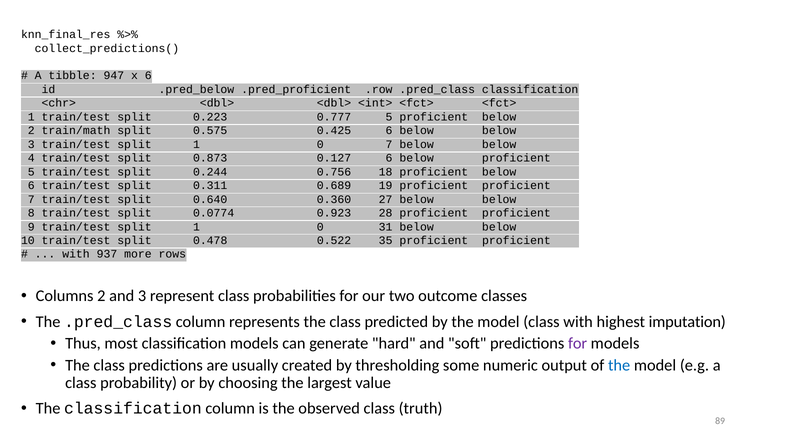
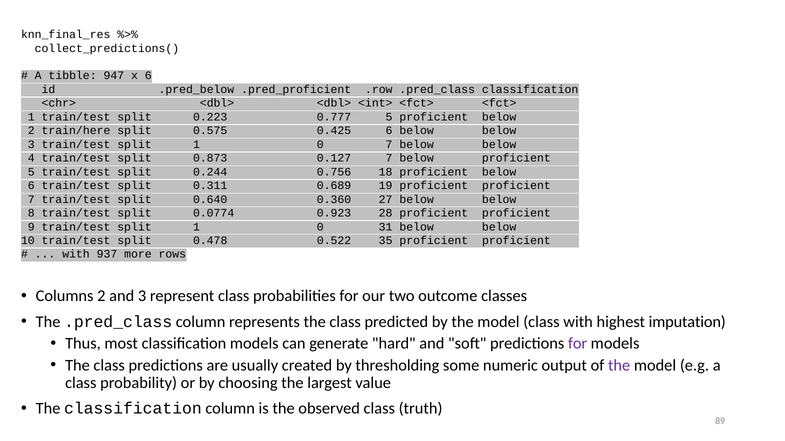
train/math: train/math -> train/here
0.127 6: 6 -> 7
the at (619, 366) colour: blue -> purple
